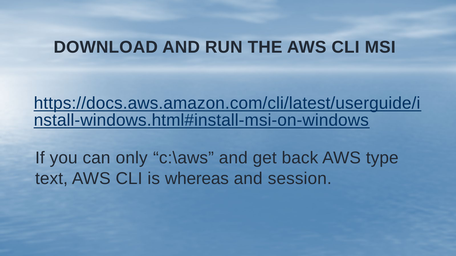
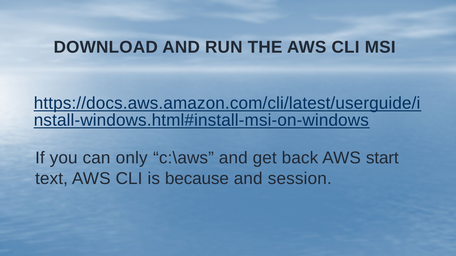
type: type -> start
whereas: whereas -> because
